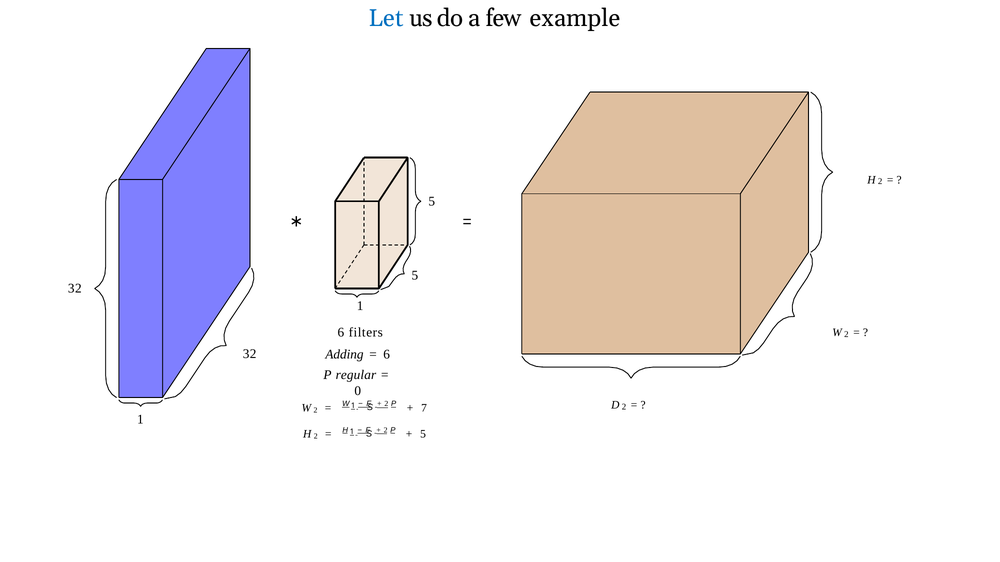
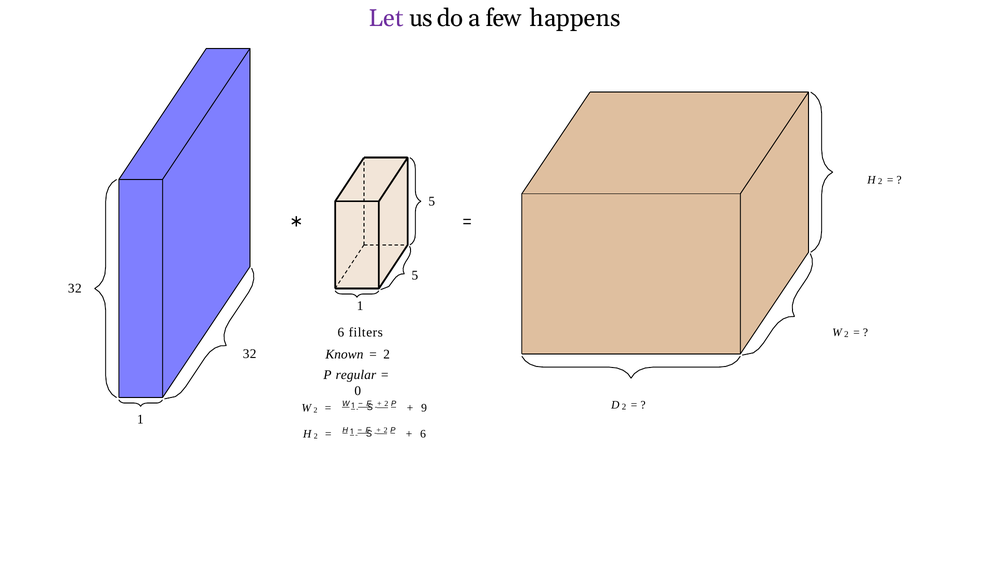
Let colour: blue -> purple
example: example -> happens
Adding: Adding -> Known
6 at (387, 355): 6 -> 2
7: 7 -> 9
5 at (423, 435): 5 -> 6
